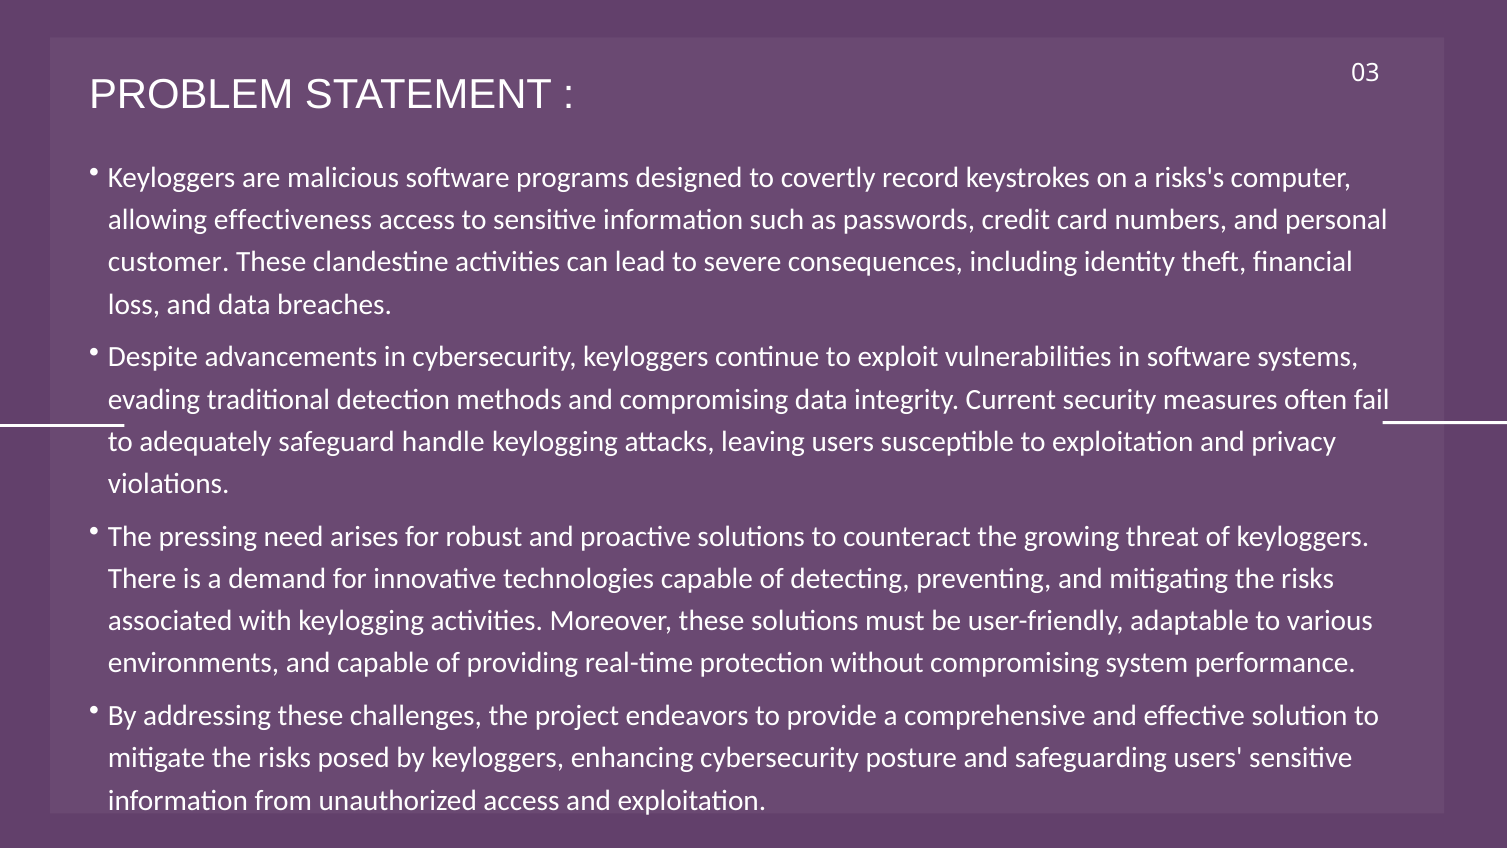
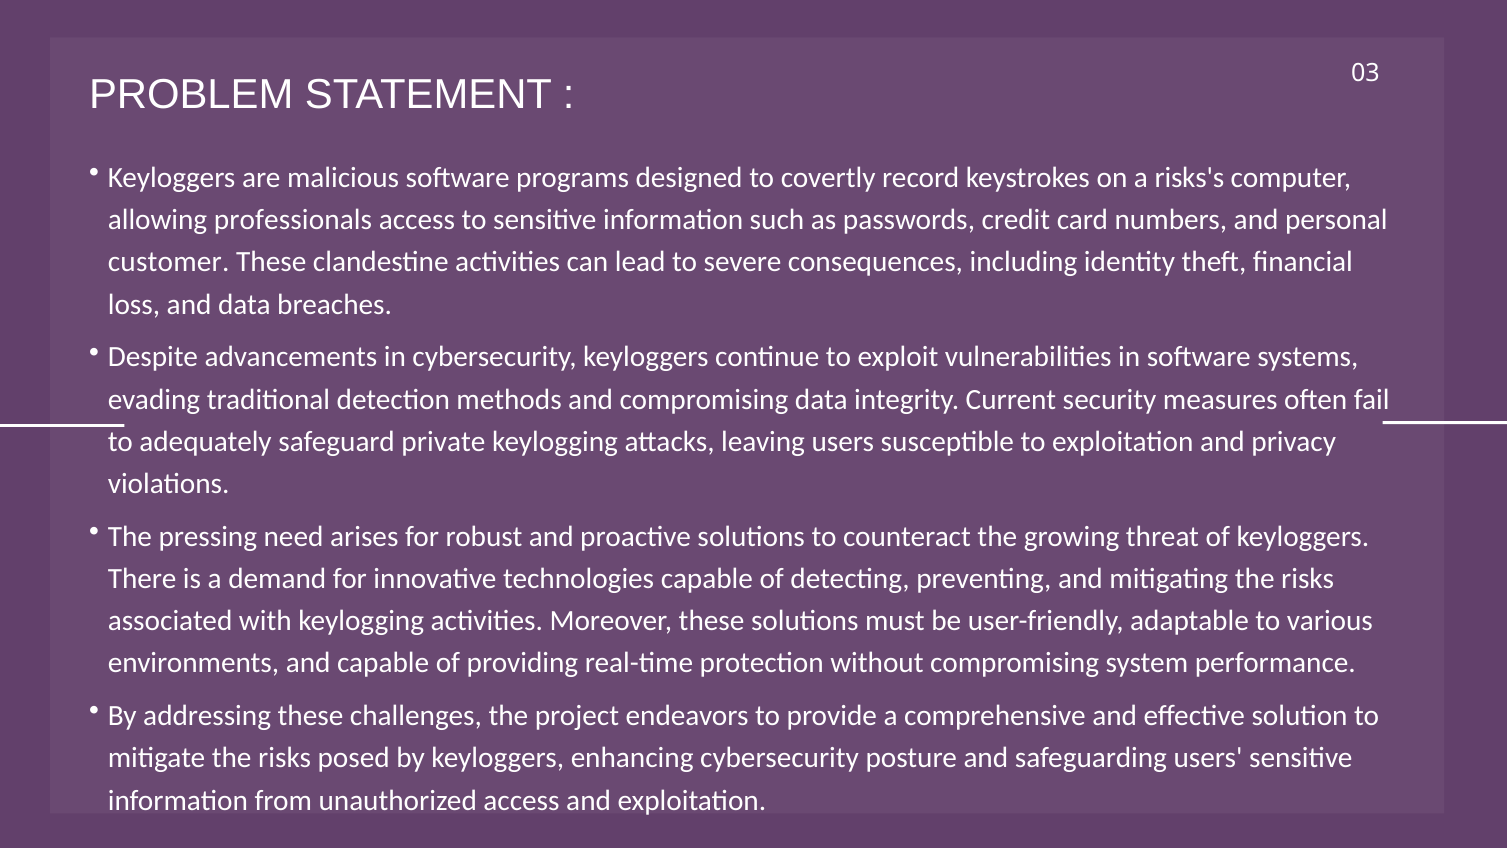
effectiveness: effectiveness -> professionals
handle: handle -> private
